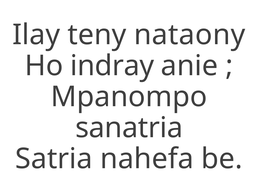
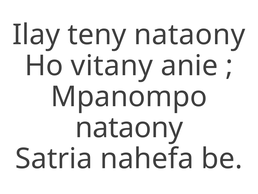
indray: indray -> vitany
sanatria at (129, 128): sanatria -> nataony
